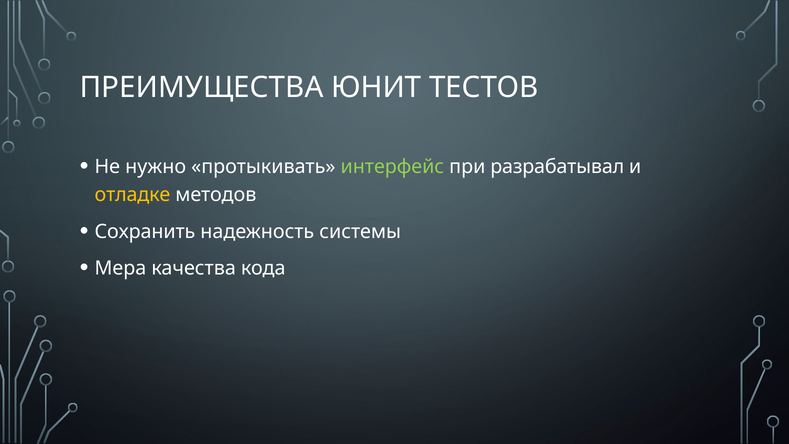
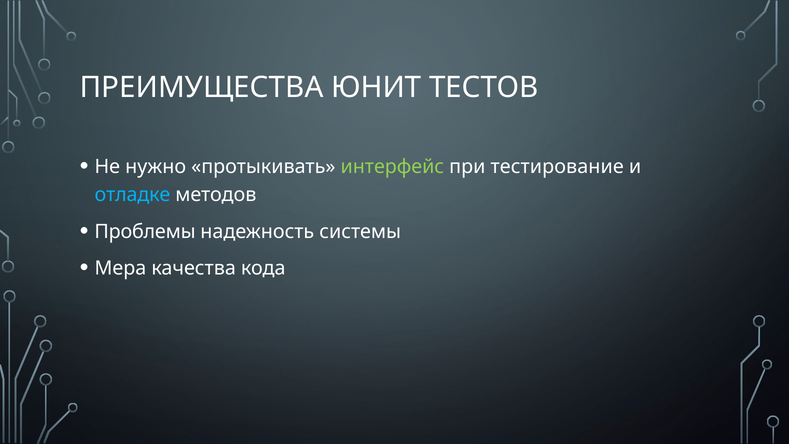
разрабатывал: разрабатывал -> тестирование
отладке colour: yellow -> light blue
Сохранить: Сохранить -> Проблемы
